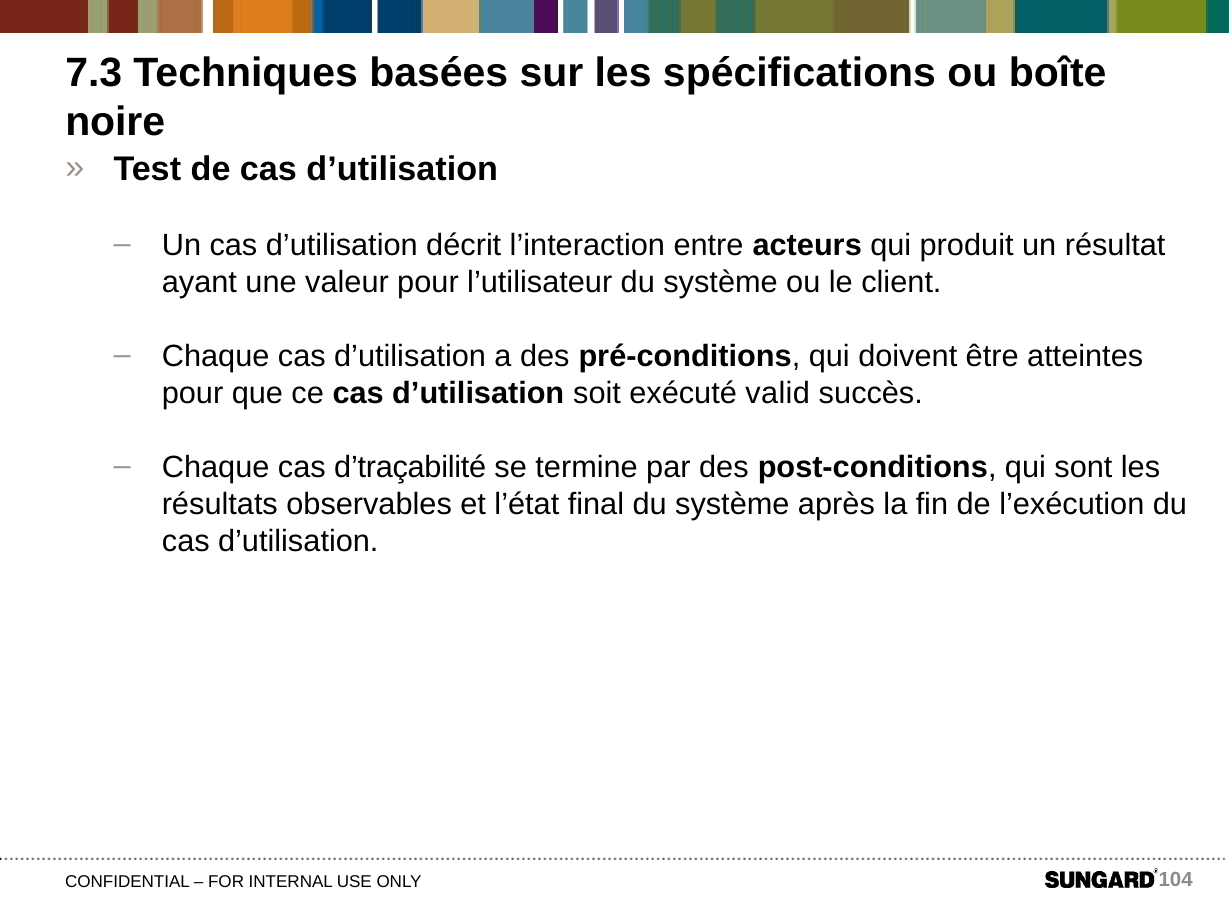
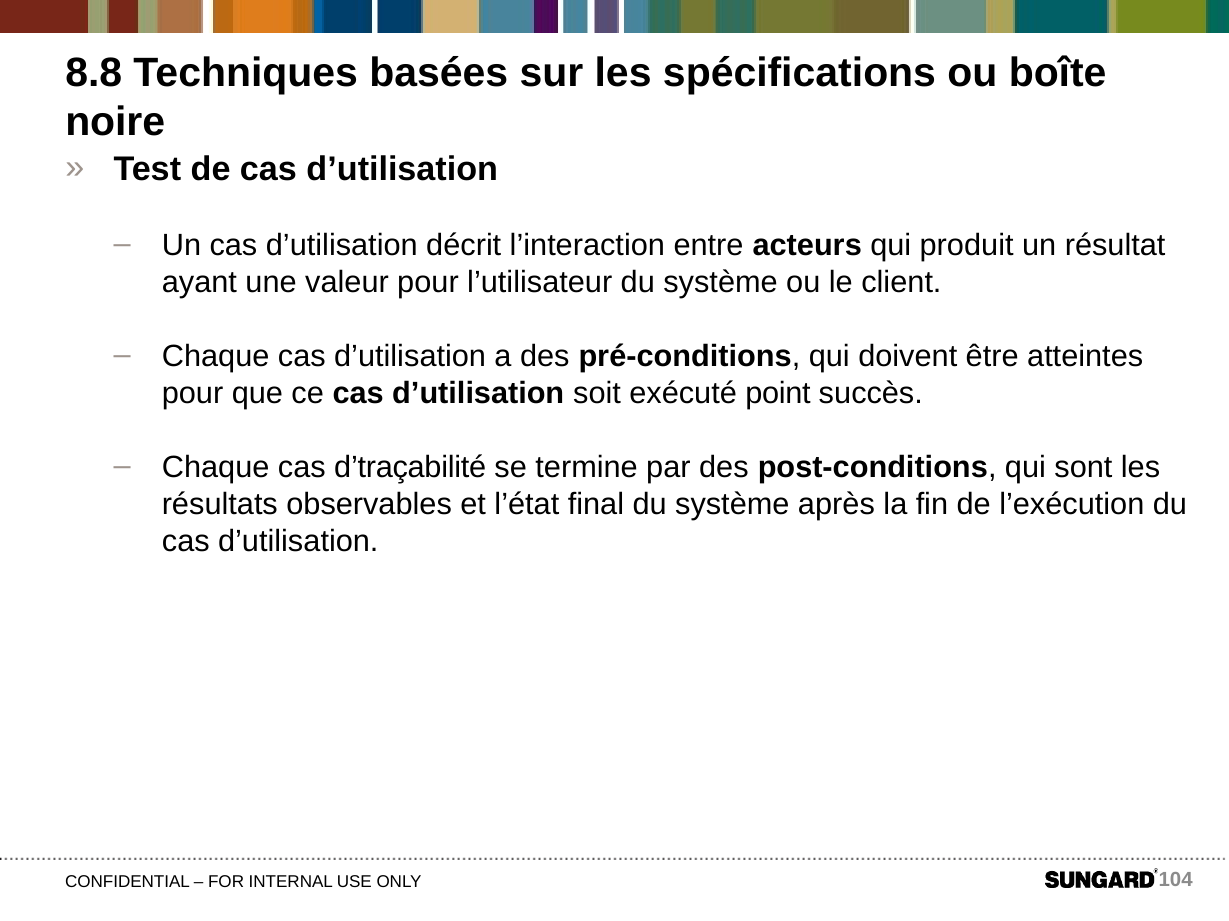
7.3: 7.3 -> 8.8
valid: valid -> point
